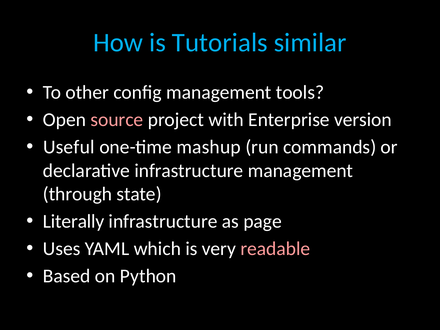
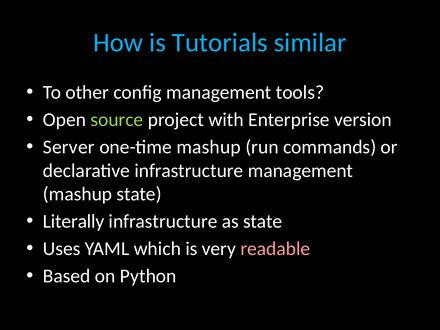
source colour: pink -> light green
Useful: Useful -> Server
through at (78, 194): through -> mashup
as page: page -> state
